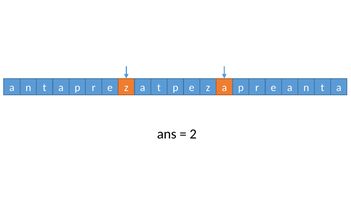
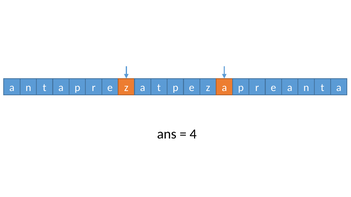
2: 2 -> 4
